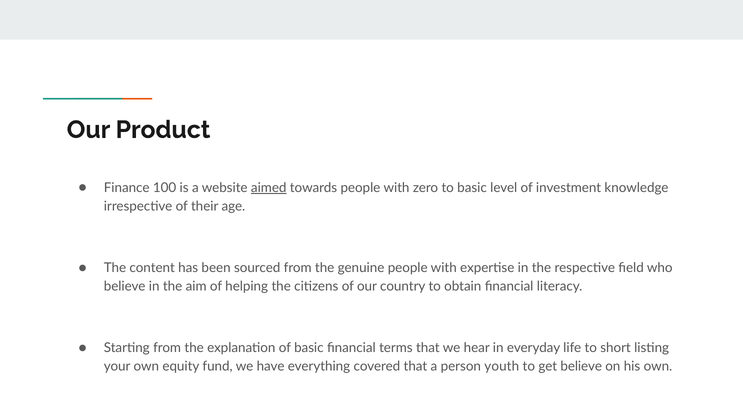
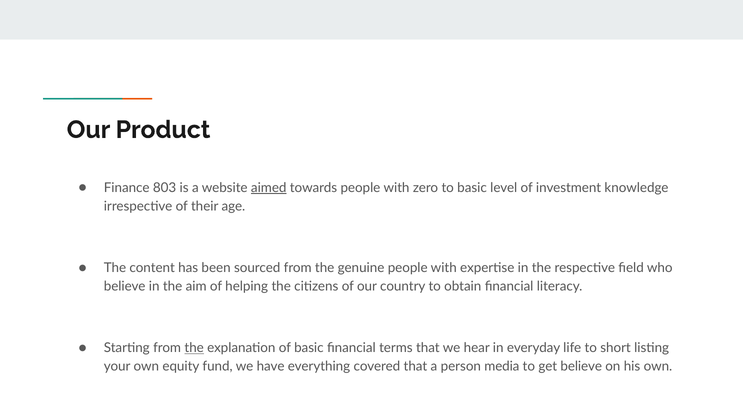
100: 100 -> 803
the at (194, 348) underline: none -> present
youth: youth -> media
